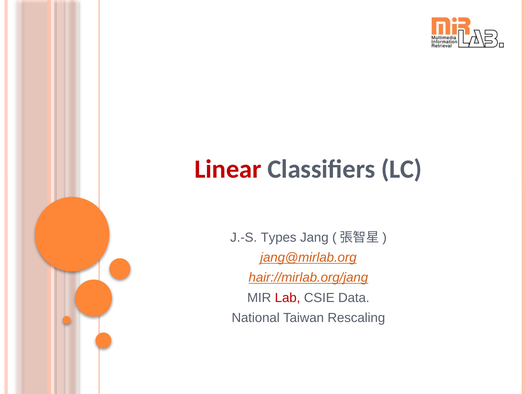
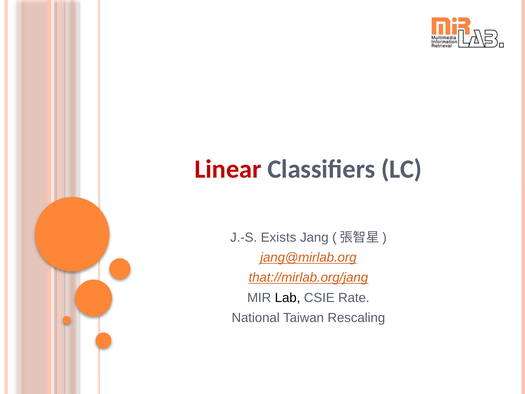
Types: Types -> Exists
hair://mirlab.org/jang: hair://mirlab.org/jang -> that://mirlab.org/jang
Lab colour: red -> black
Data: Data -> Rate
